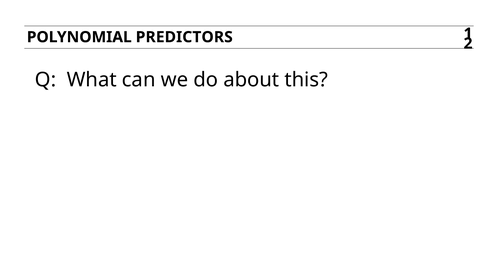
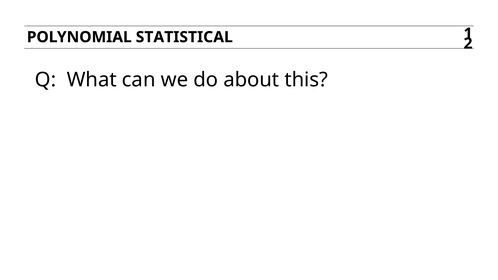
PREDICTORS: PREDICTORS -> STATISTICAL
